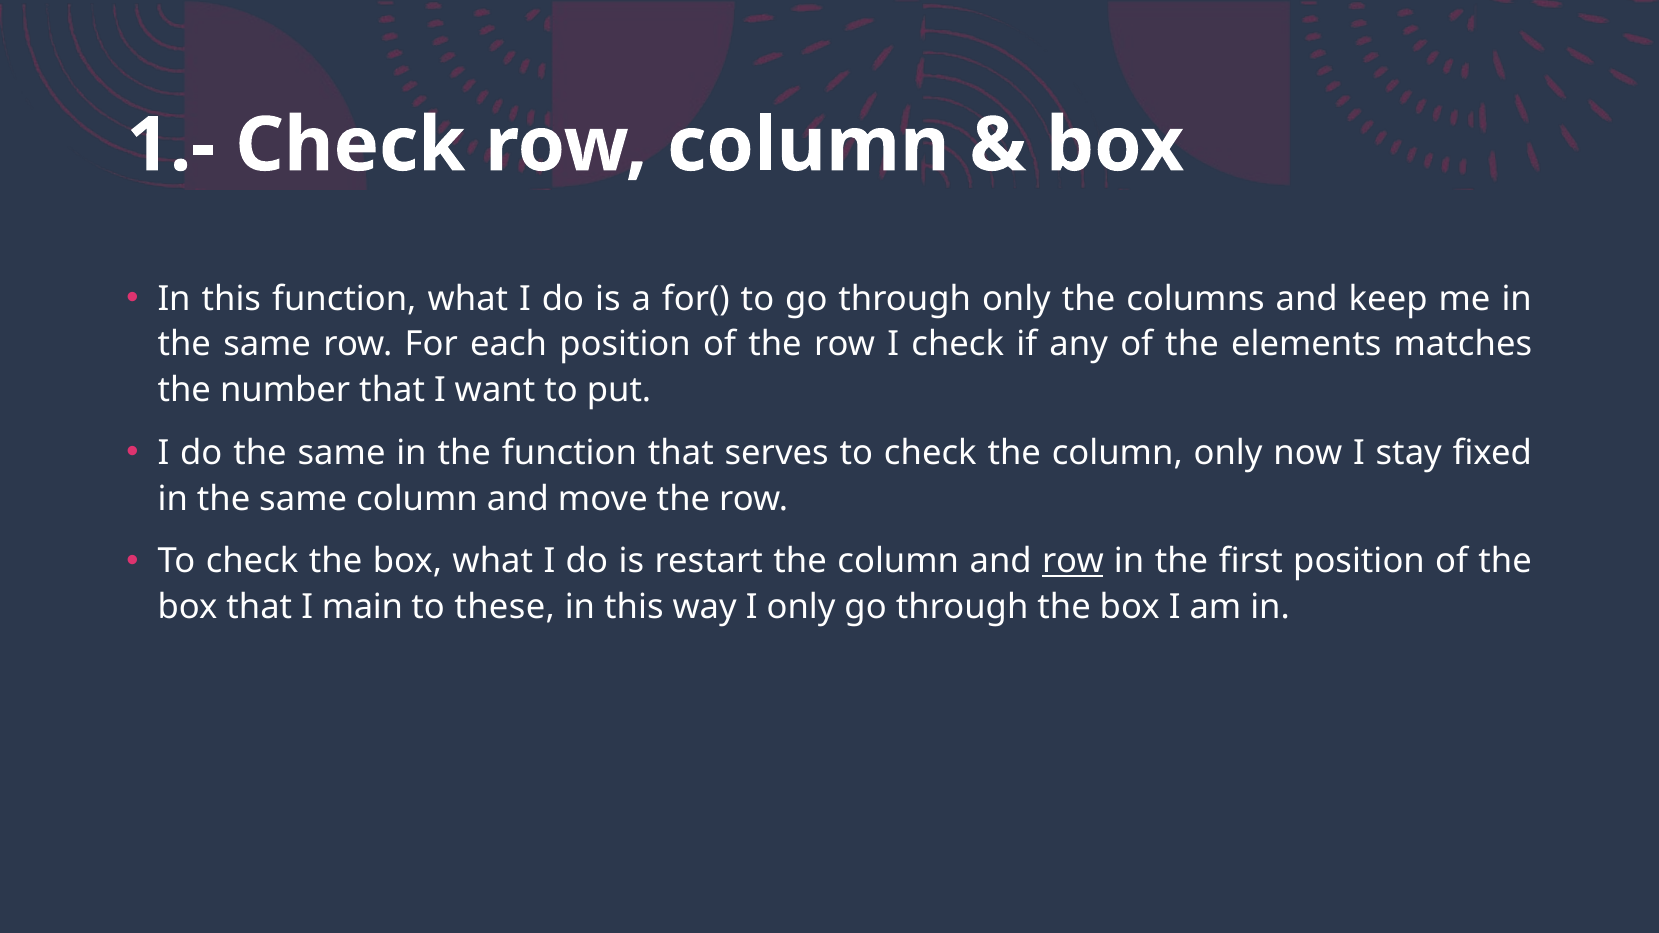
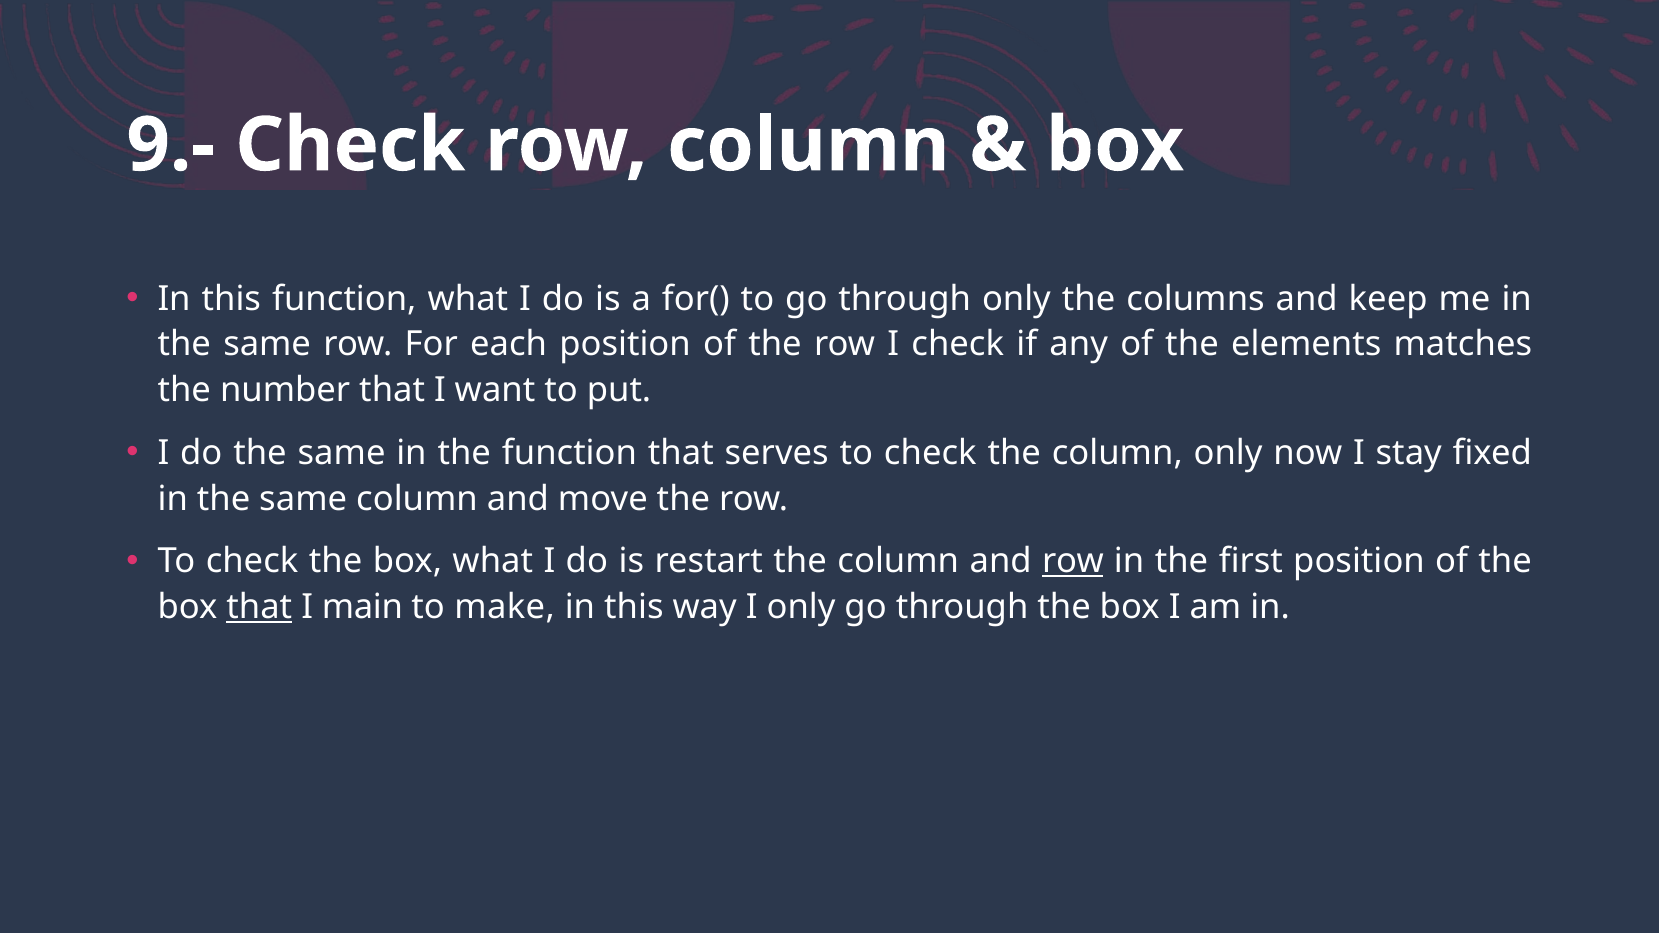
1.-: 1.- -> 9.-
that at (259, 607) underline: none -> present
these: these -> make
